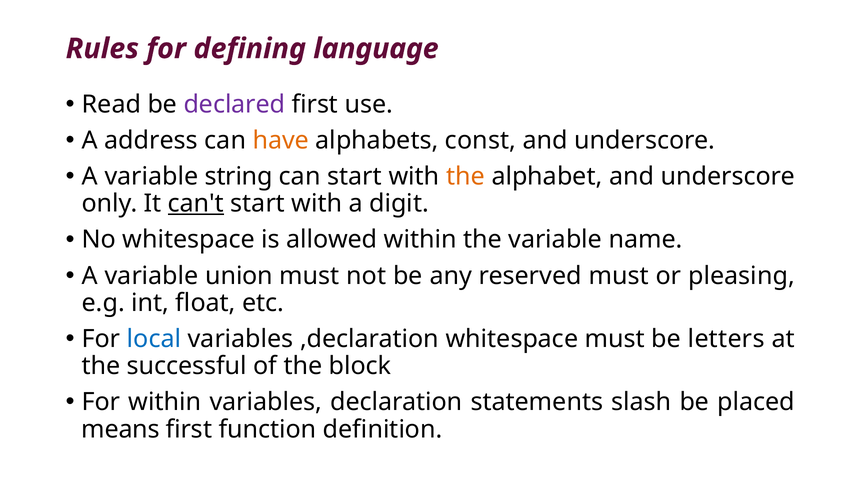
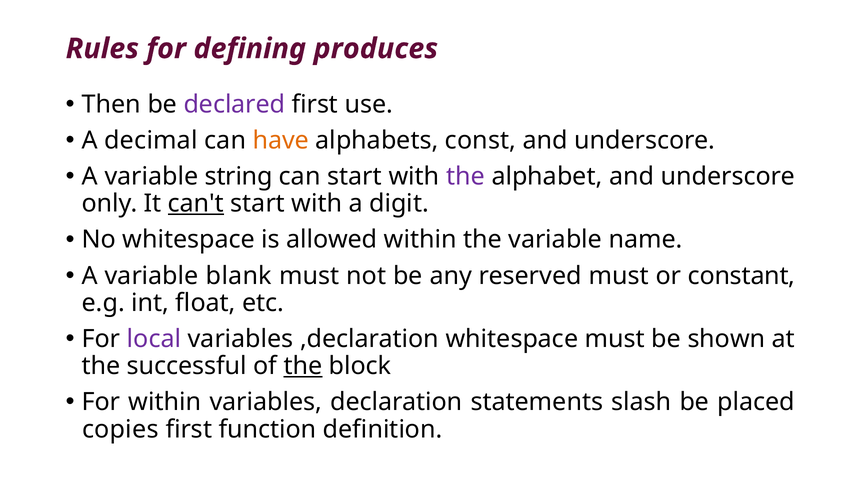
language: language -> produces
Read: Read -> Then
address: address -> decimal
the at (465, 177) colour: orange -> purple
union: union -> blank
pleasing: pleasing -> constant
local colour: blue -> purple
letters: letters -> shown
the at (303, 366) underline: none -> present
means: means -> copies
